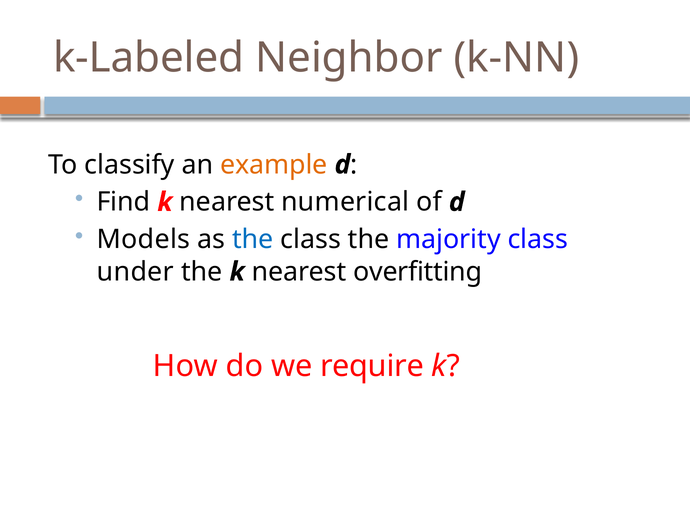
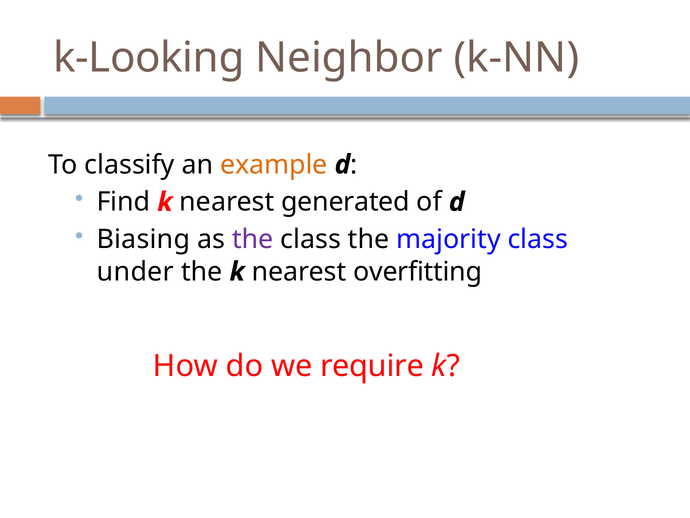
k-Labeled: k-Labeled -> k-Looking
numerical: numerical -> generated
Models: Models -> Biasing
the at (253, 239) colour: blue -> purple
